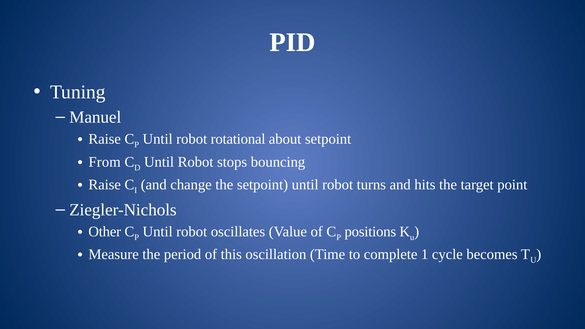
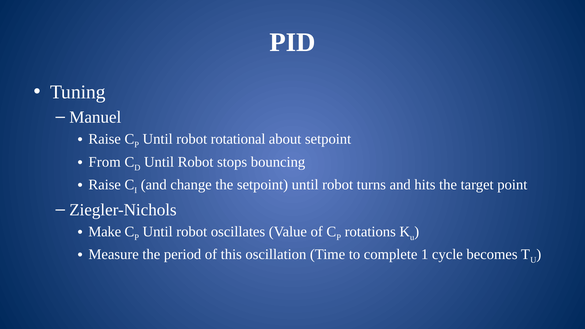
Other: Other -> Make
positions: positions -> rotations
